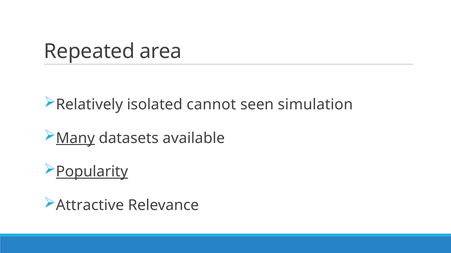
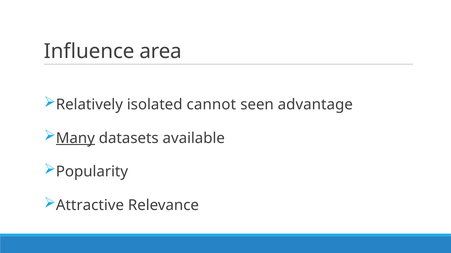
Repeated: Repeated -> Influence
simulation: simulation -> advantage
Popularity underline: present -> none
